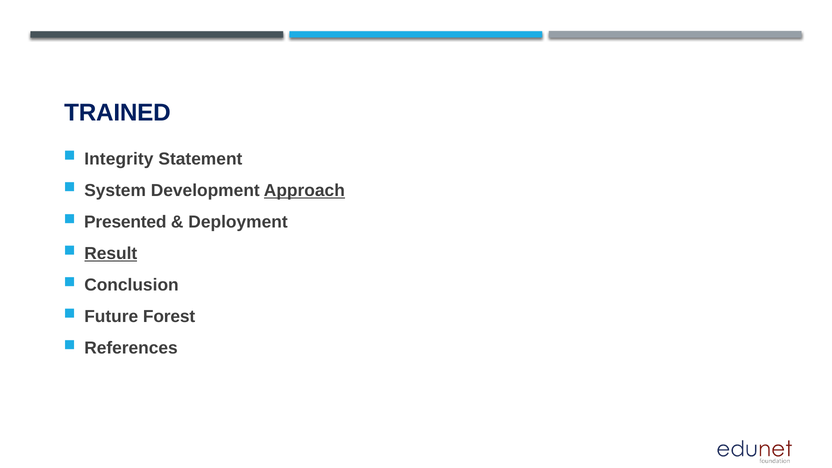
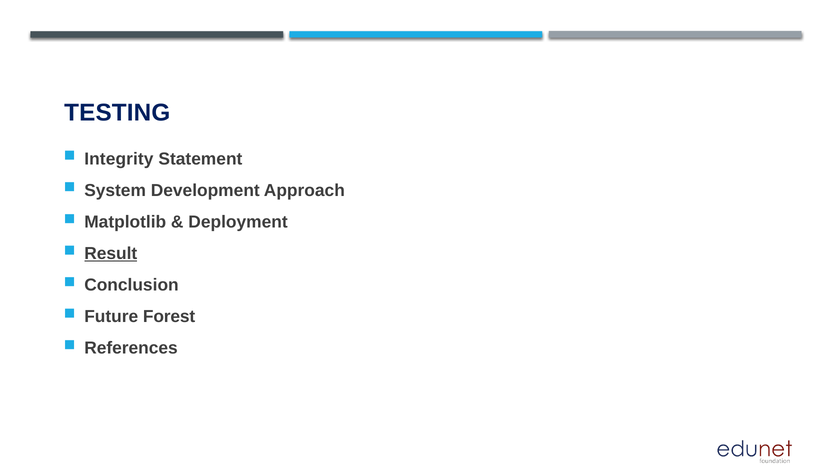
TRAINED: TRAINED -> TESTING
Approach underline: present -> none
Presented: Presented -> Matplotlib
